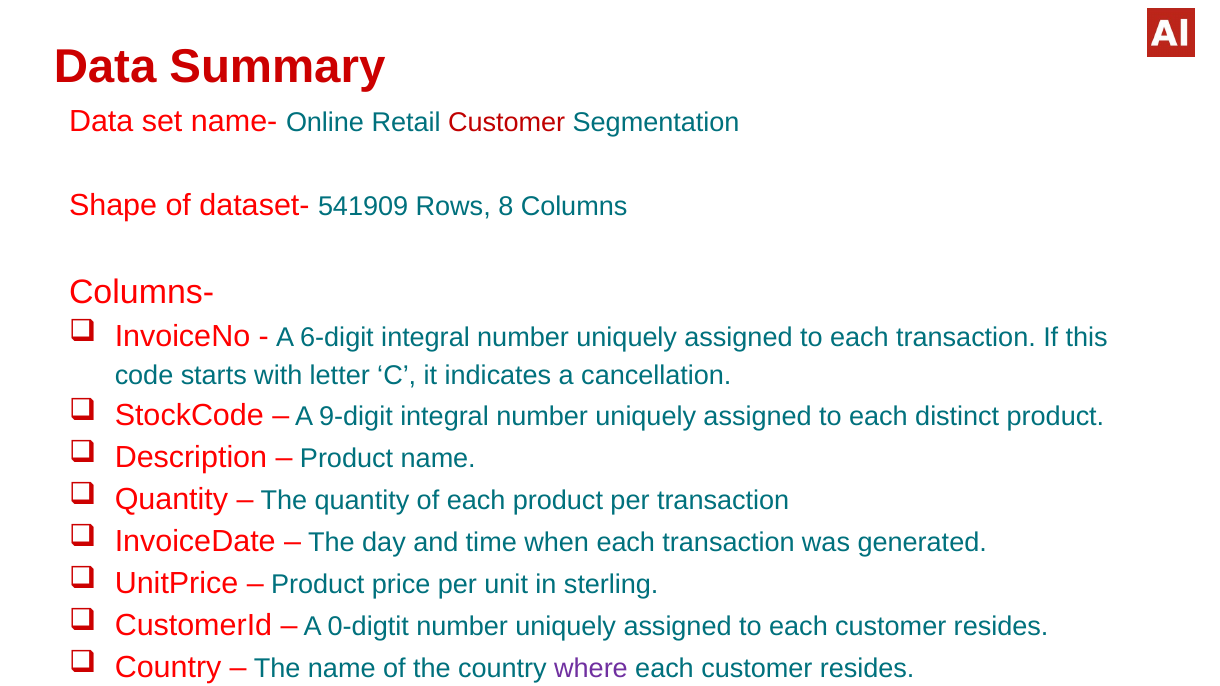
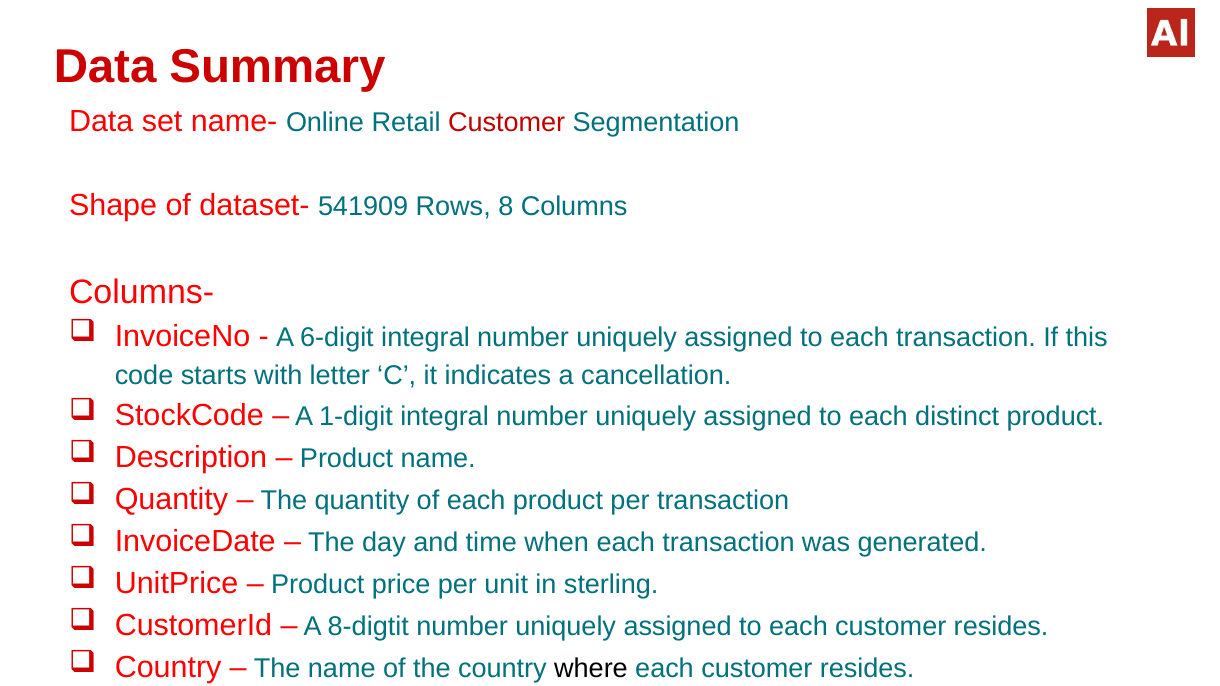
9-digit: 9-digit -> 1-digit
0-digtit: 0-digtit -> 8-digtit
where colour: purple -> black
